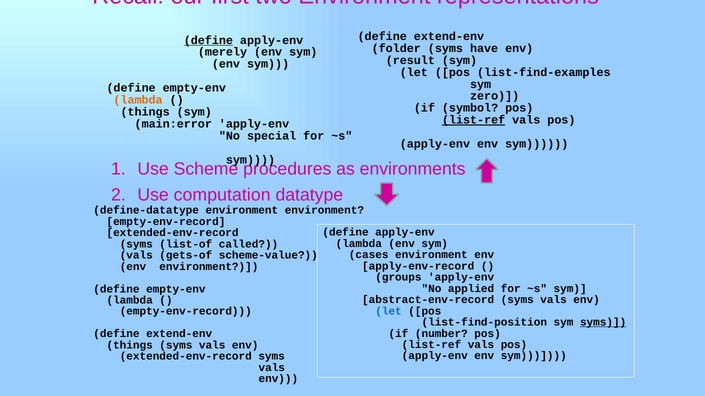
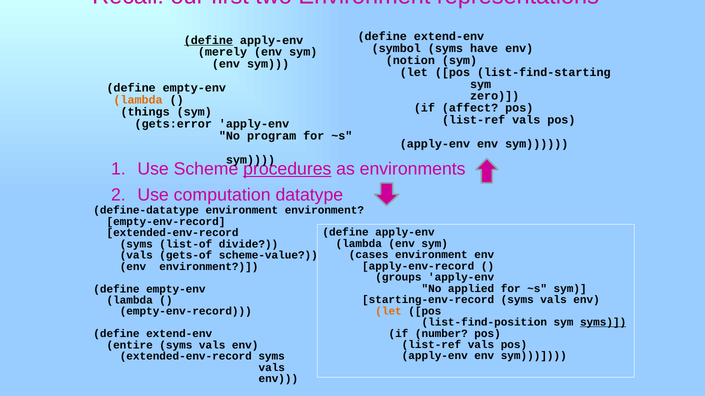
folder: folder -> symbol
result: result -> notion
list-find-examples: list-find-examples -> list-find-starting
symbol: symbol -> affect
list-ref at (474, 120) underline: present -> none
main:error: main:error -> gets:error
special: special -> program
procedures underline: none -> present
called: called -> divide
abstract-env-record: abstract-env-record -> starting-env-record
let at (389, 311) colour: blue -> orange
things at (130, 346): things -> entire
